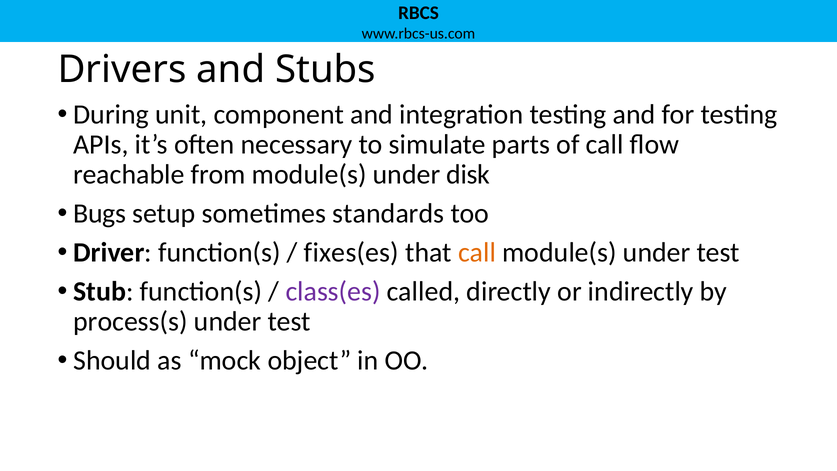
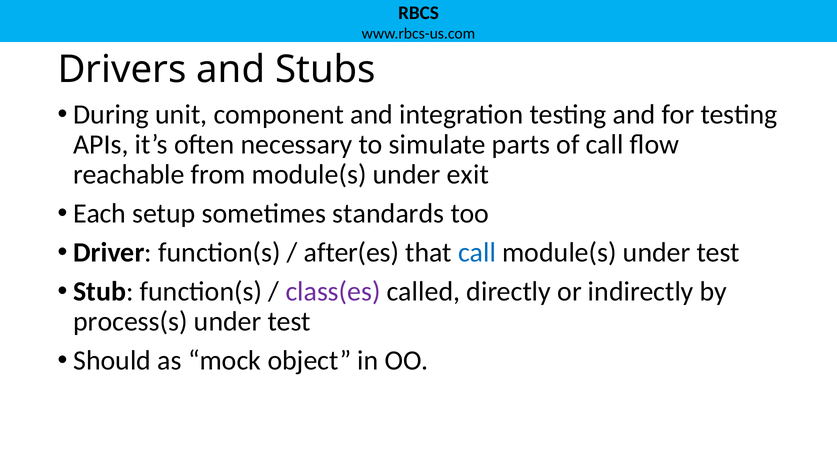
disk: disk -> exit
Bugs: Bugs -> Each
fixes(es: fixes(es -> after(es
call at (477, 252) colour: orange -> blue
